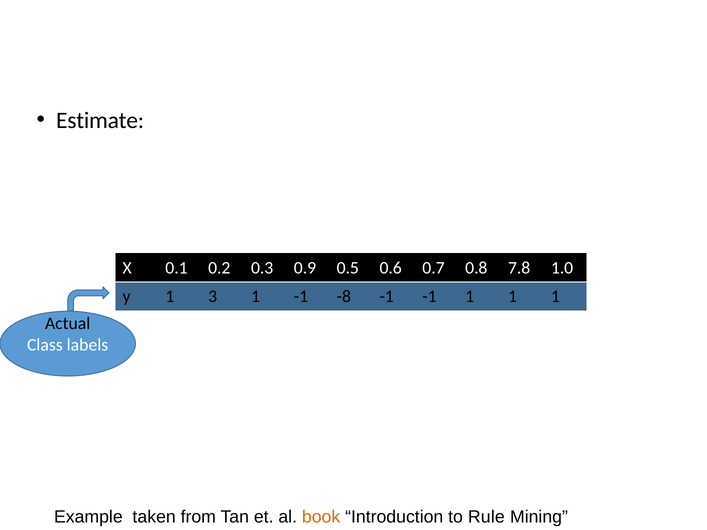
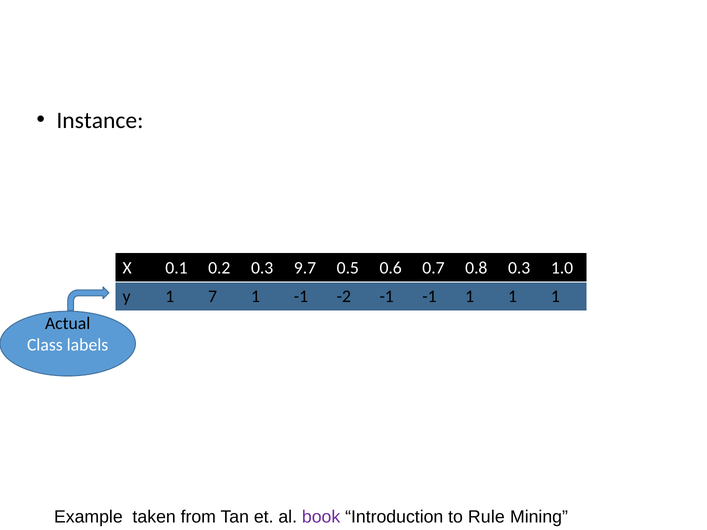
Estimate: Estimate -> Instance
0.9: 0.9 -> 9.7
0.8 7.8: 7.8 -> 0.3
3: 3 -> 7
-8: -8 -> -2
book colour: orange -> purple
